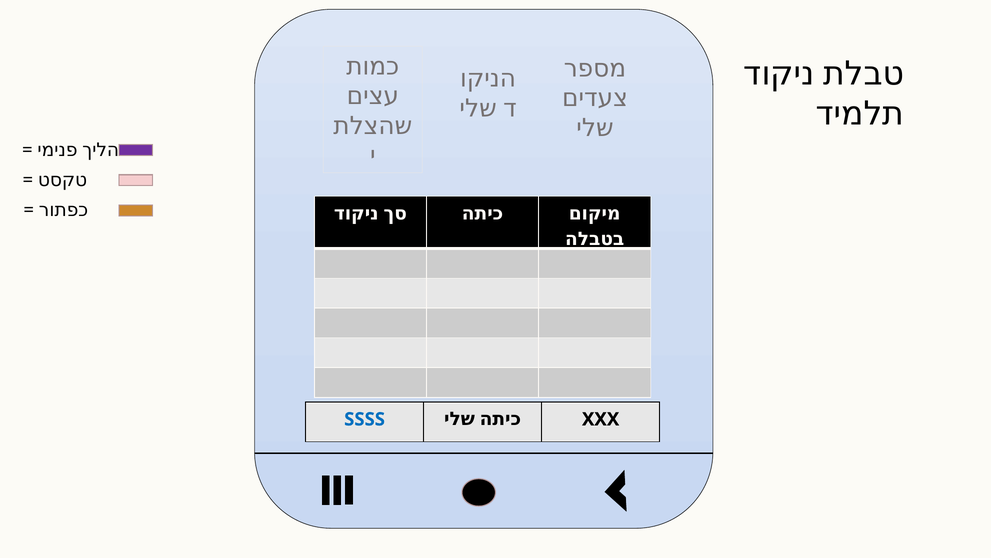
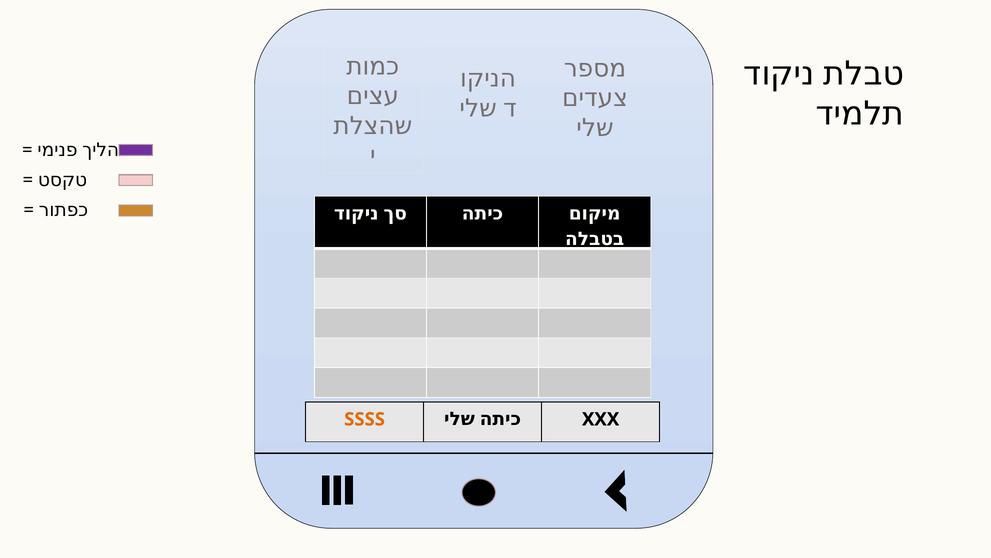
SSSS colour: blue -> orange
